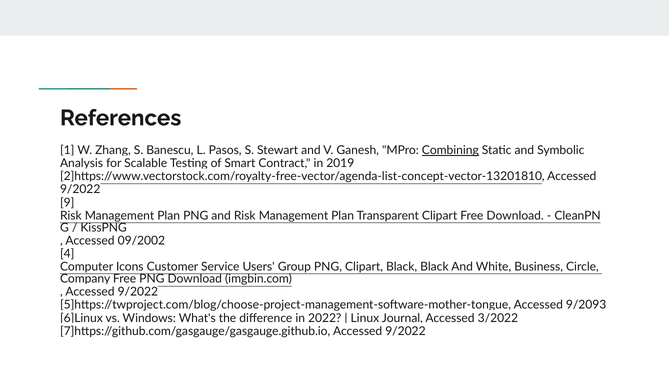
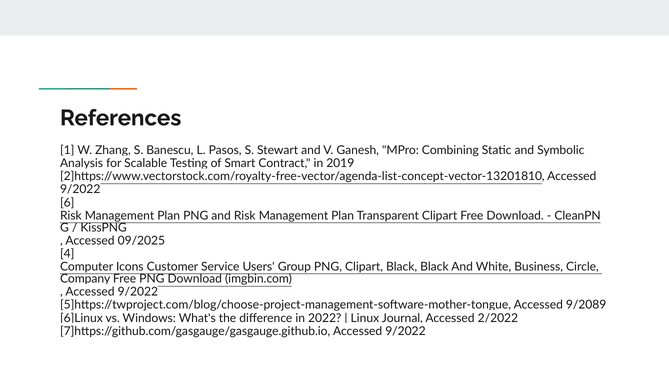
Combining underline: present -> none
9: 9 -> 6
09/2002: 09/2002 -> 09/2025
9/2093: 9/2093 -> 9/2089
3/2022: 3/2022 -> 2/2022
